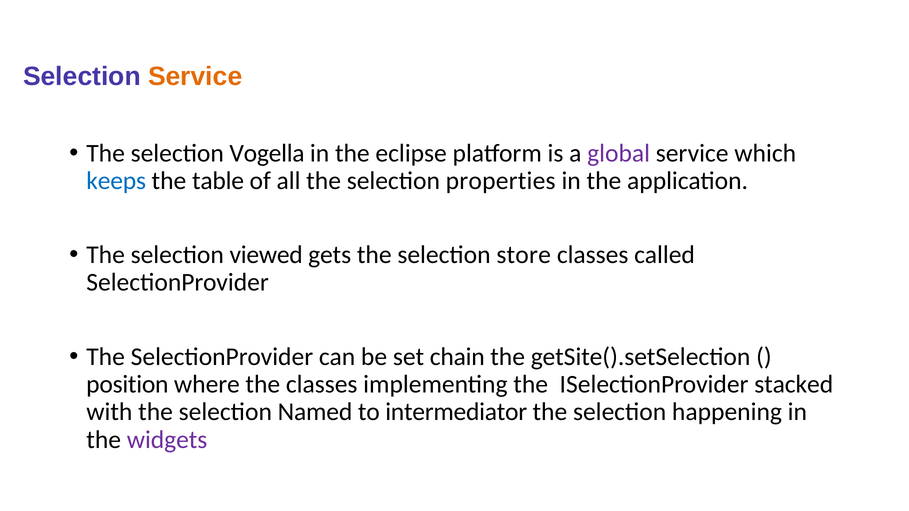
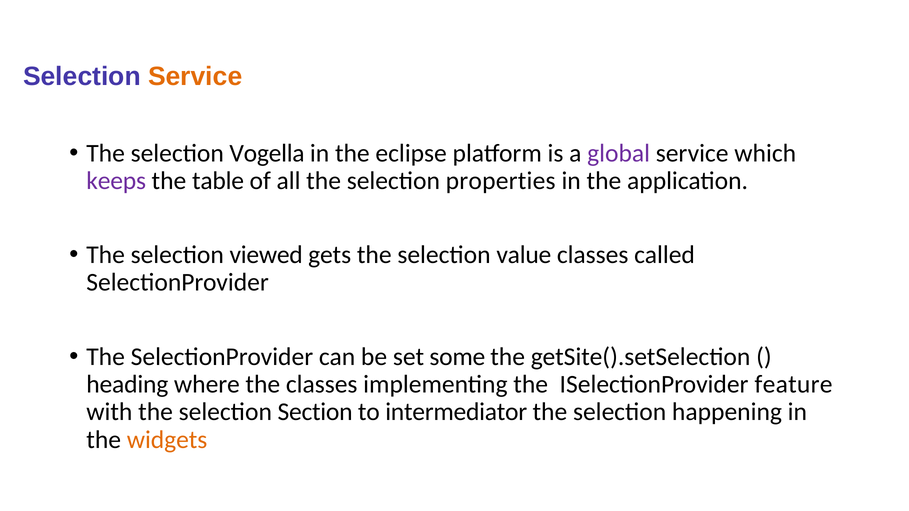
keeps colour: blue -> purple
store: store -> value
chain: chain -> some
position: position -> heading
stacked: stacked -> feature
Named: Named -> Section
widgets colour: purple -> orange
